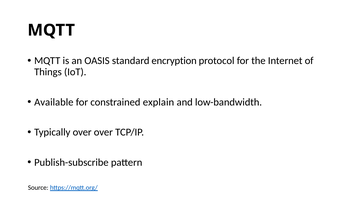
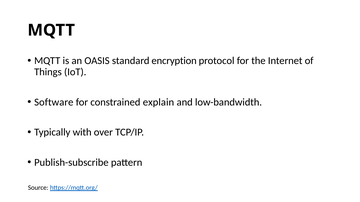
Available: Available -> Software
Typically over: over -> with
